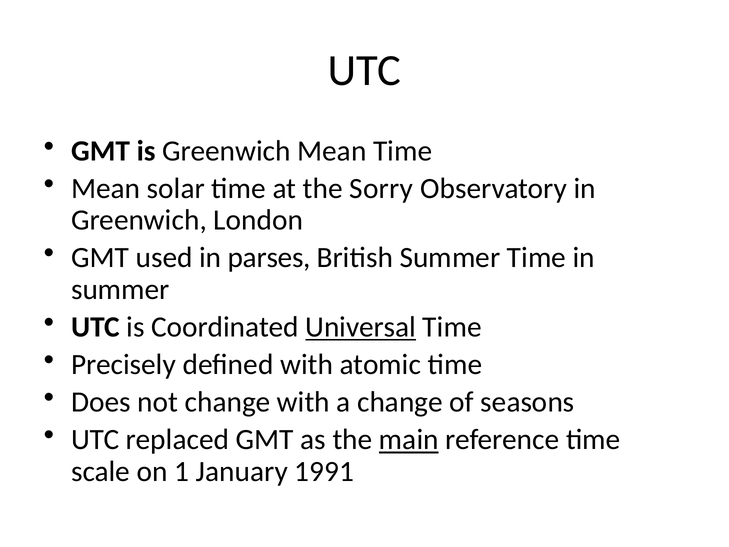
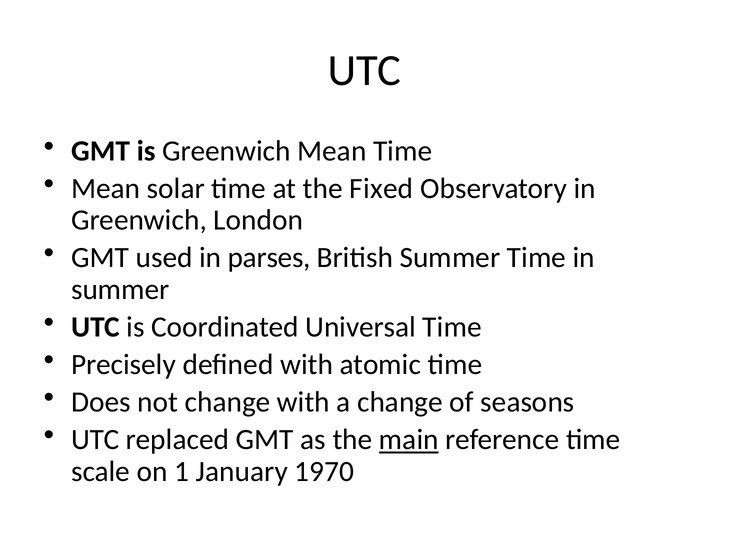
Sorry: Sorry -> Fixed
Universal underline: present -> none
1991: 1991 -> 1970
